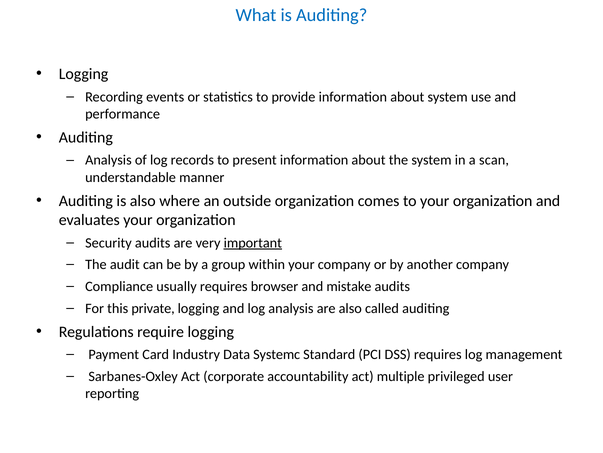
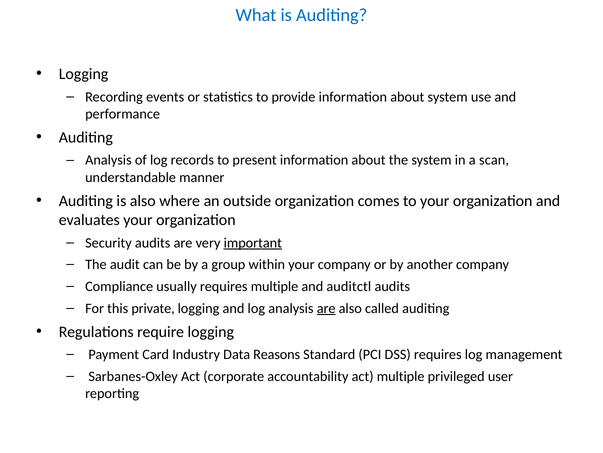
requires browser: browser -> multiple
mistake: mistake -> auditctl
are at (326, 308) underline: none -> present
Systemc: Systemc -> Reasons
